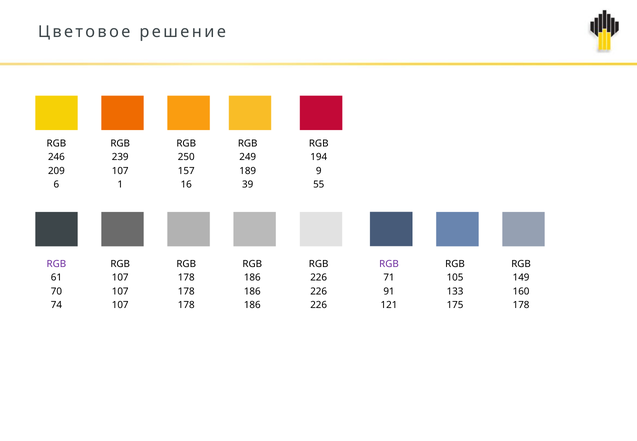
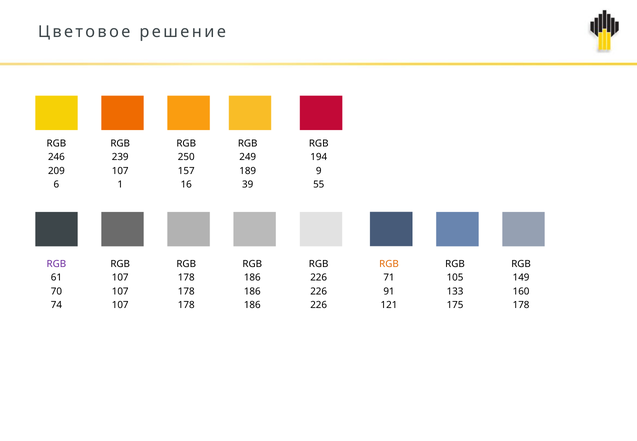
RGB at (389, 264) colour: purple -> orange
